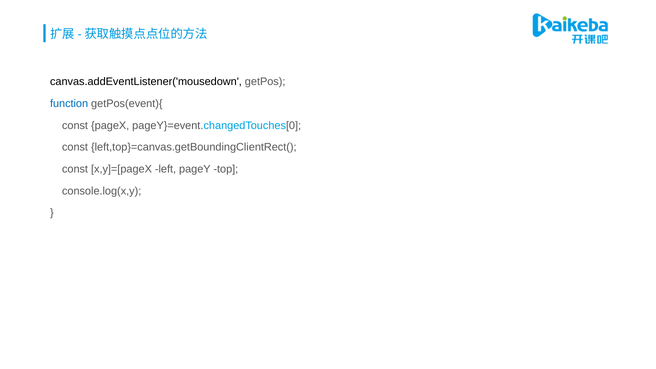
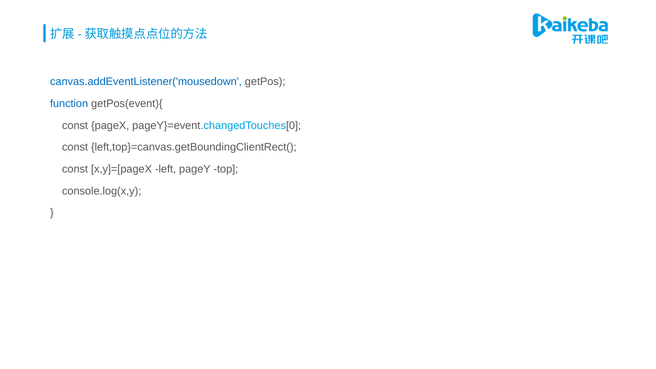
canvas.addEventListener('mousedown colour: black -> blue
